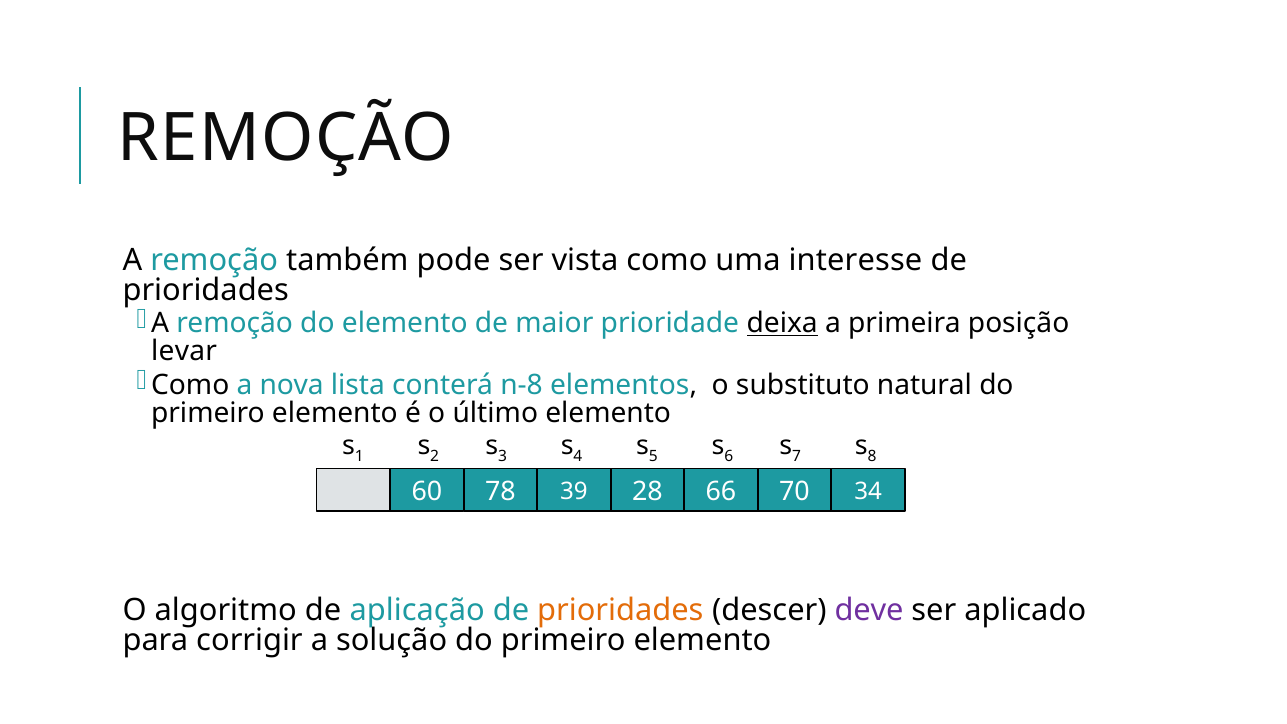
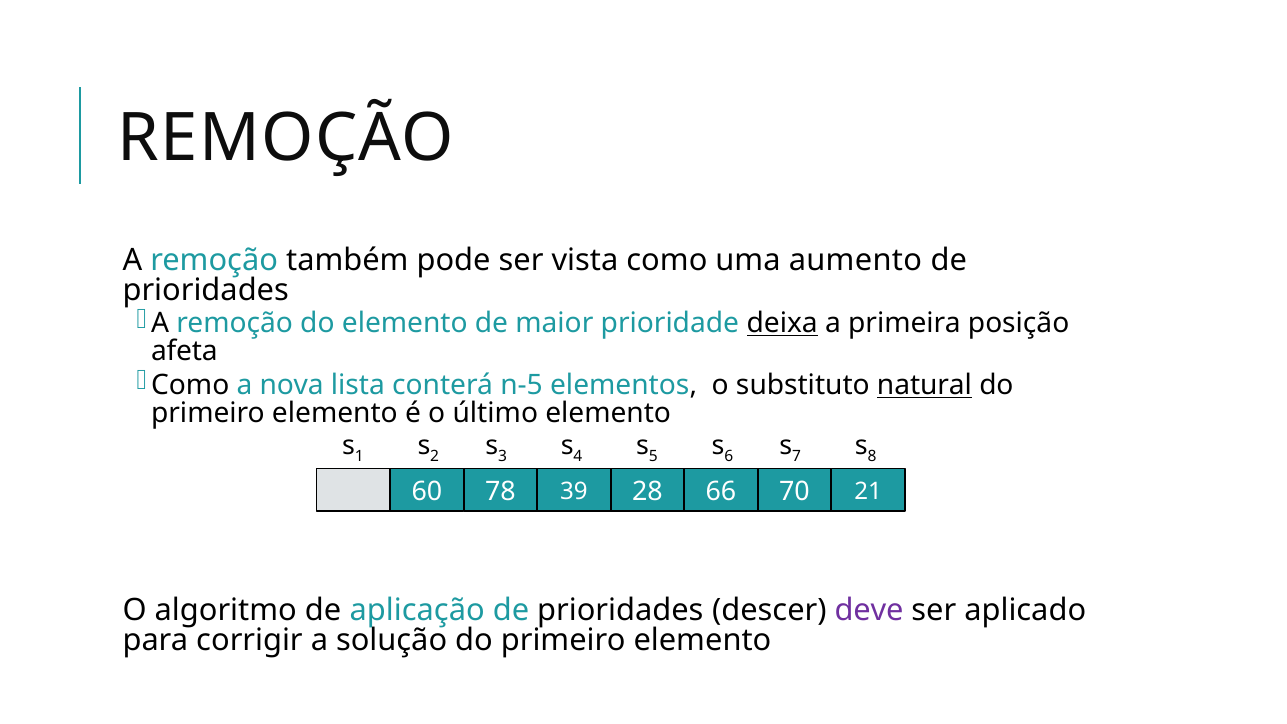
interesse: interesse -> aumento
levar: levar -> afeta
n-8: n-8 -> n-5
natural underline: none -> present
34: 34 -> 21
prioridades at (620, 611) colour: orange -> black
